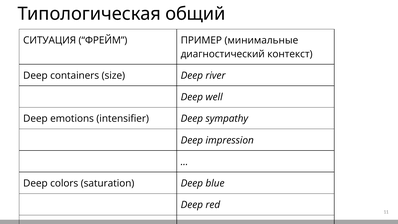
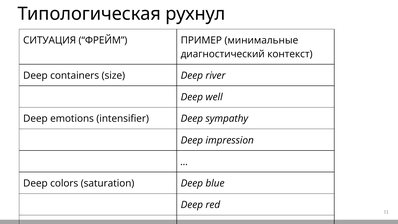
общий: общий -> рухнул
